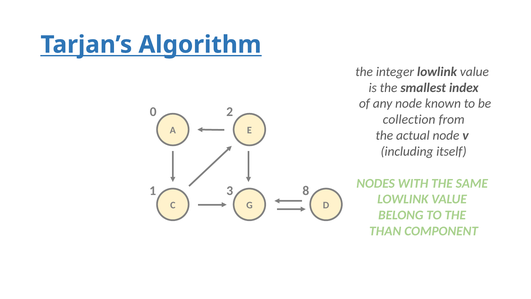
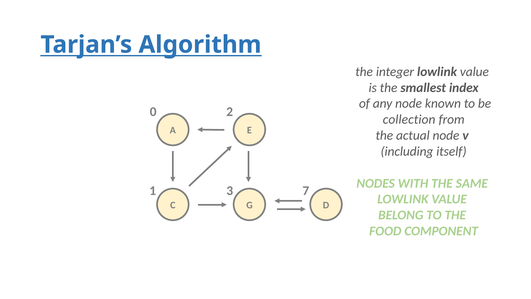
8: 8 -> 7
THAN: THAN -> FOOD
